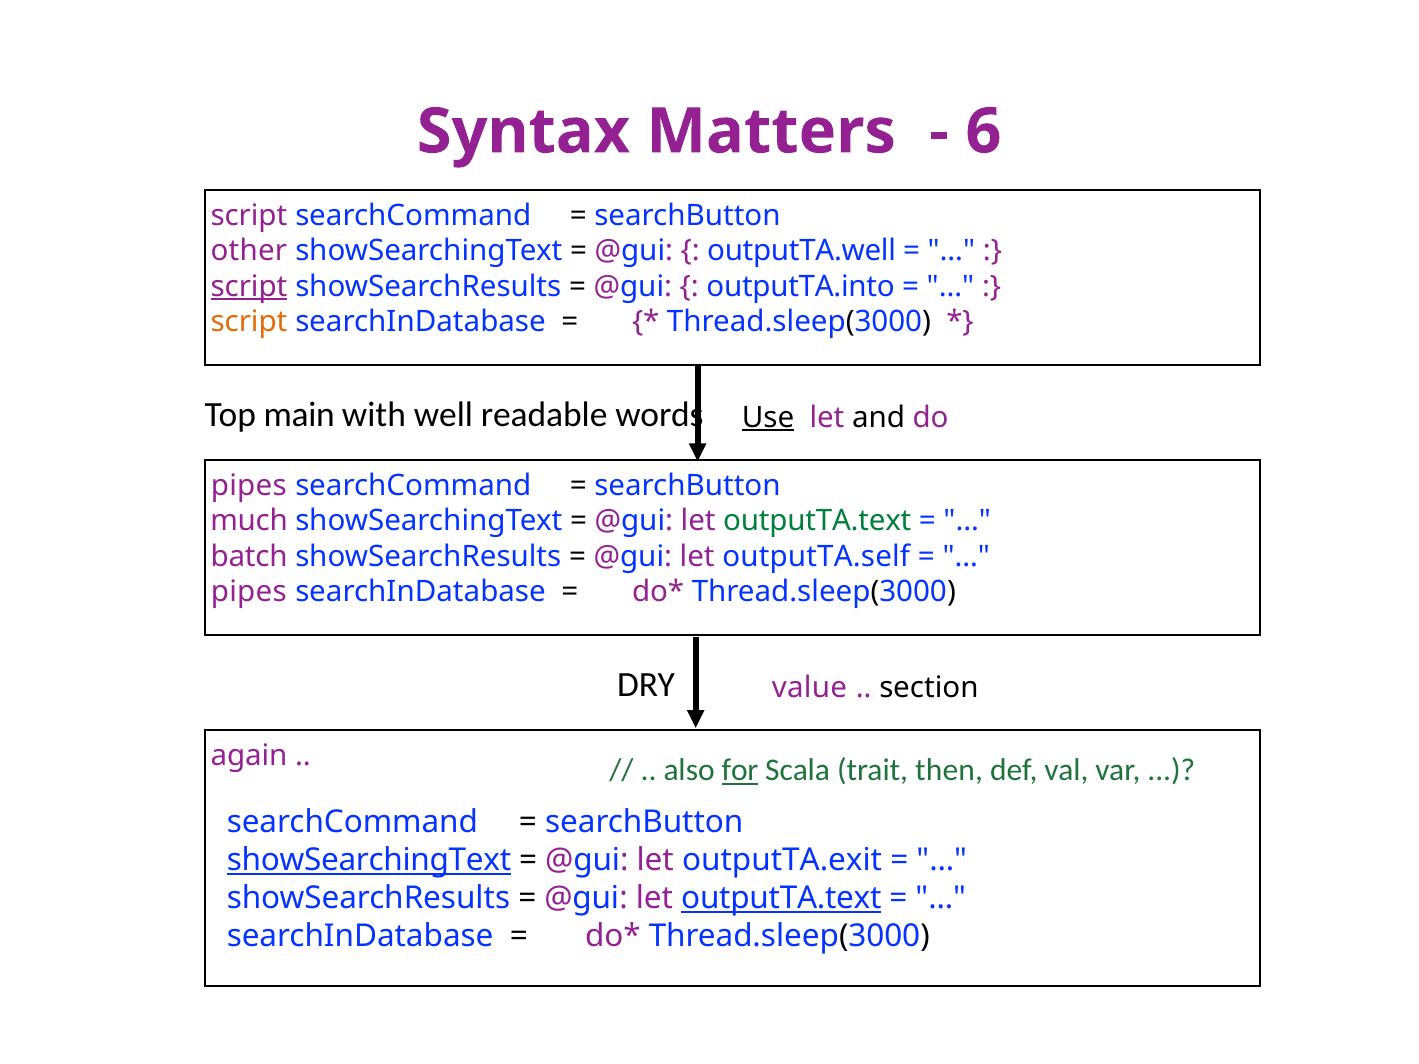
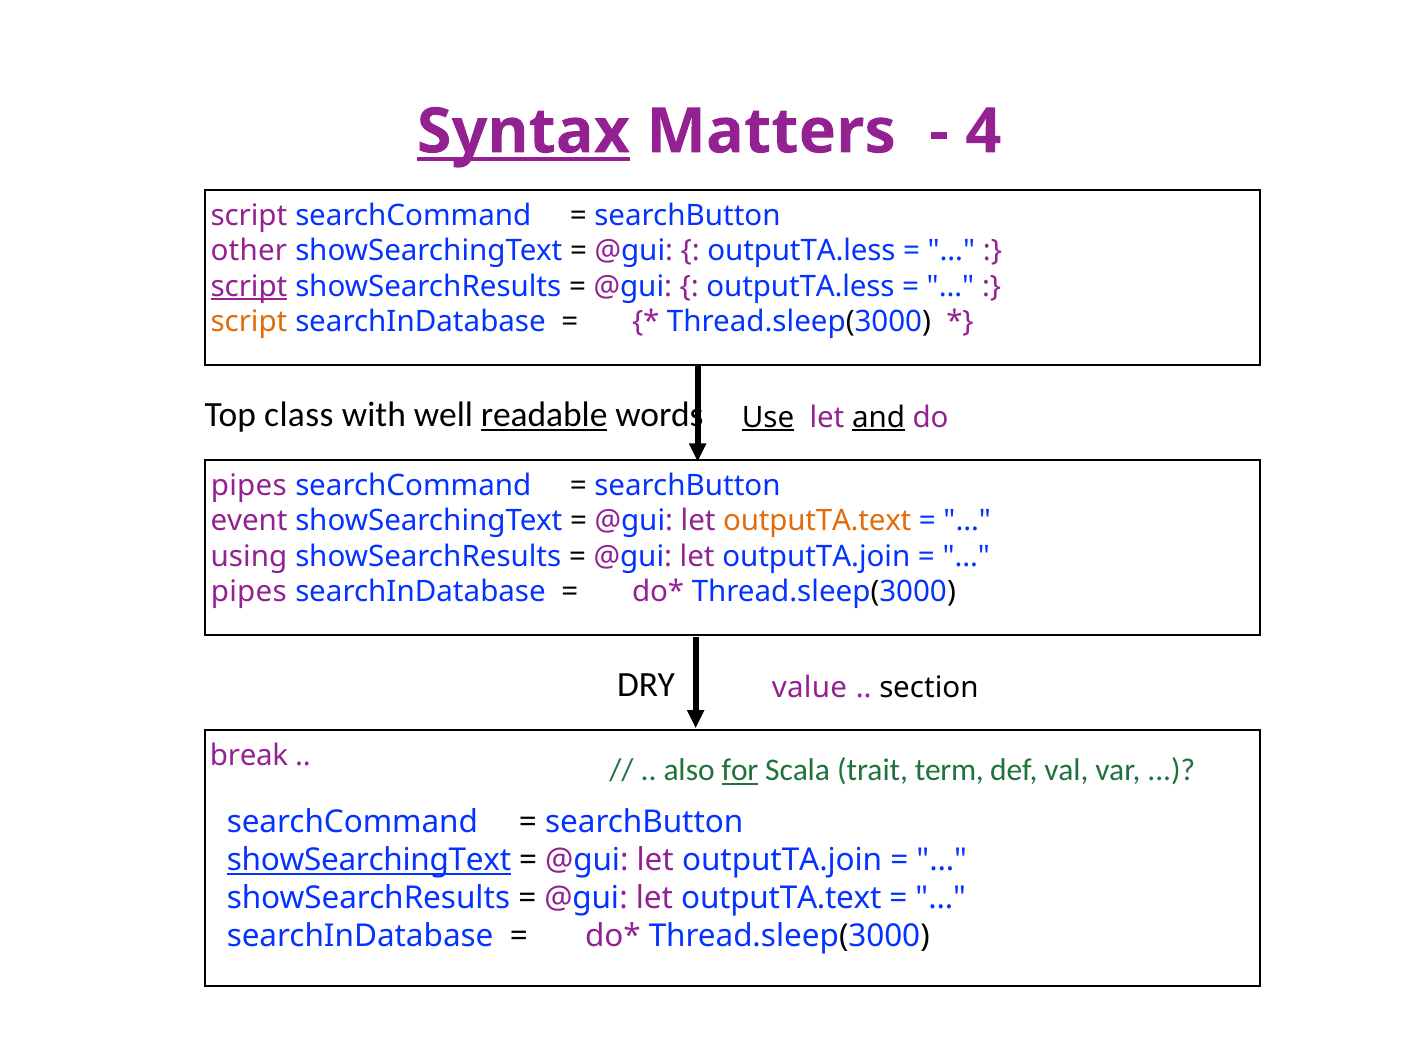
Syntax underline: none -> present
6: 6 -> 4
outputTA.well at (802, 251): outputTA.well -> outputTA.less
outputTA.into at (801, 286): outputTA.into -> outputTA.less
main: main -> class
readable underline: none -> present
and underline: none -> present
much: much -> event
outputTA.text at (817, 521) colour: green -> orange
batch: batch -> using
outputTA.self at (816, 557): outputTA.self -> outputTA.join
again: again -> break
then: then -> term
outputTA.exit at (782, 861): outputTA.exit -> outputTA.join
outputTA.text at (781, 898) underline: present -> none
